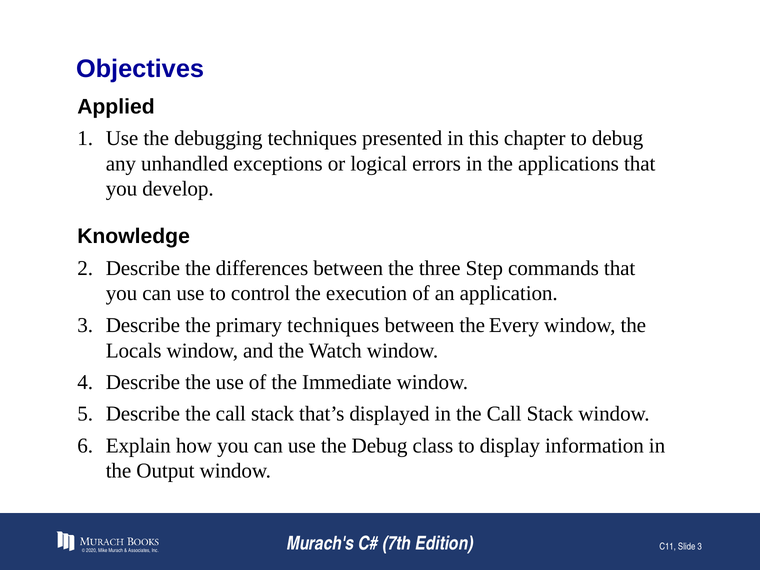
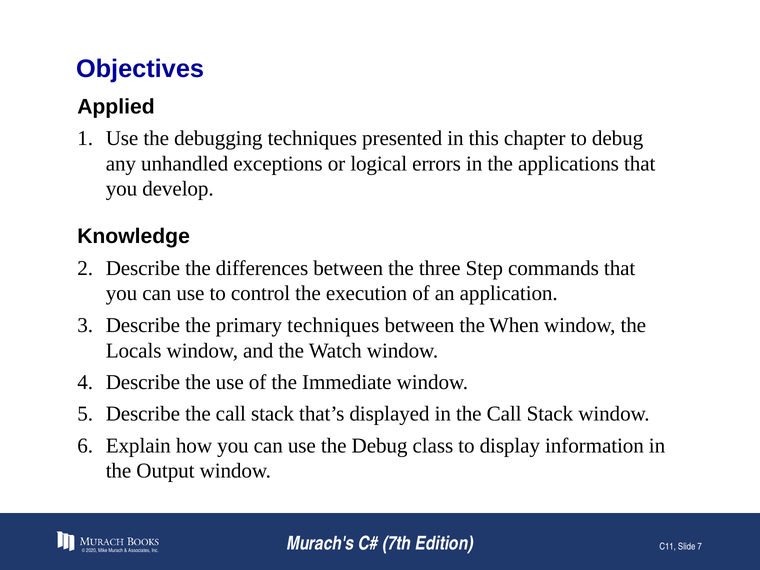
Every: Every -> When
Slide 3: 3 -> 7
